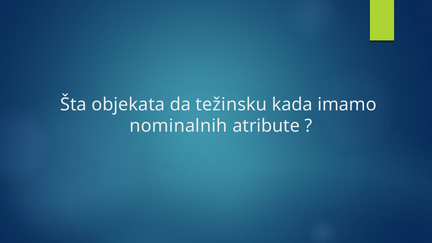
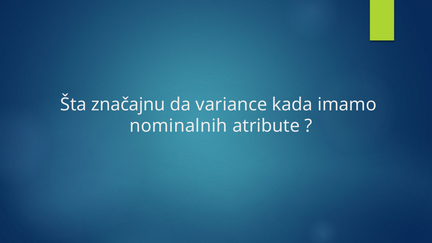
objekata: objekata -> značajnu
težinsku: težinsku -> variance
